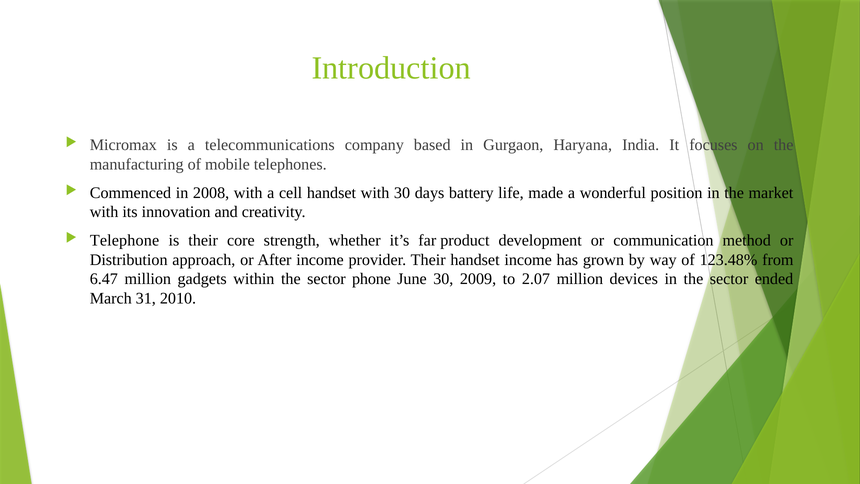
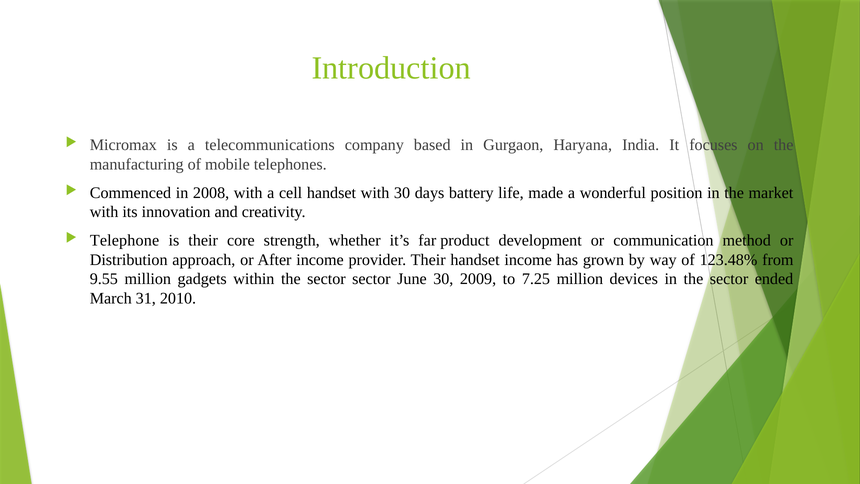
6.47: 6.47 -> 9.55
sector phone: phone -> sector
2.07: 2.07 -> 7.25
